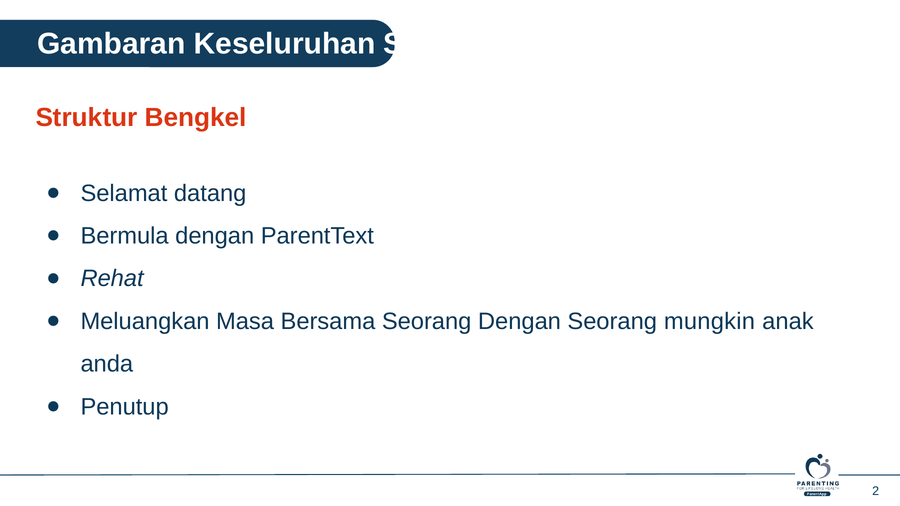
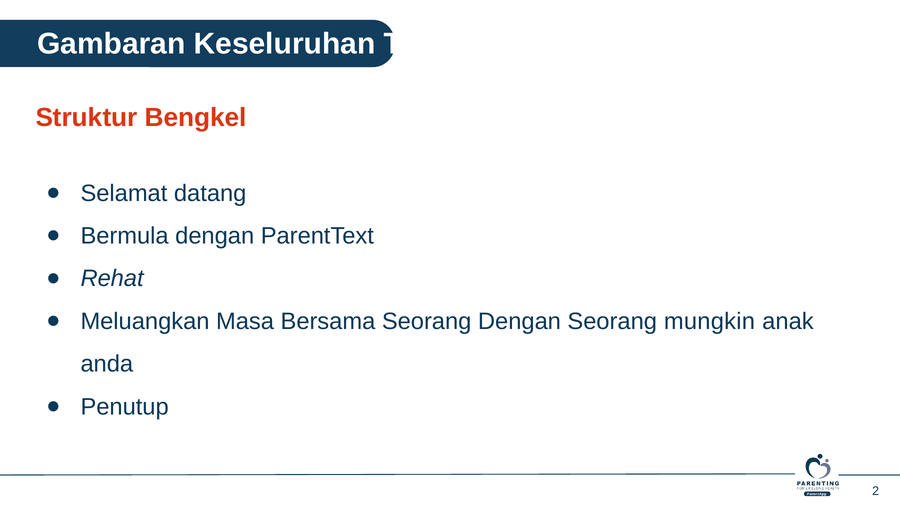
Seni: Seni -> Taip
